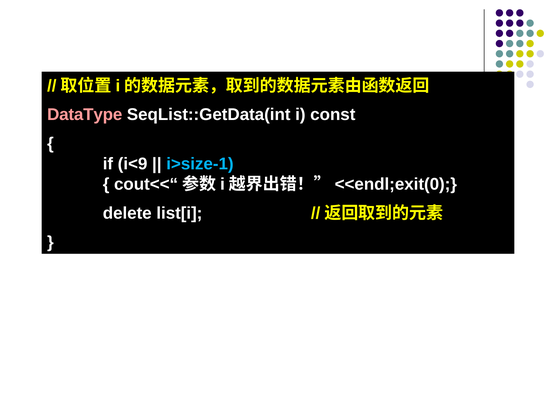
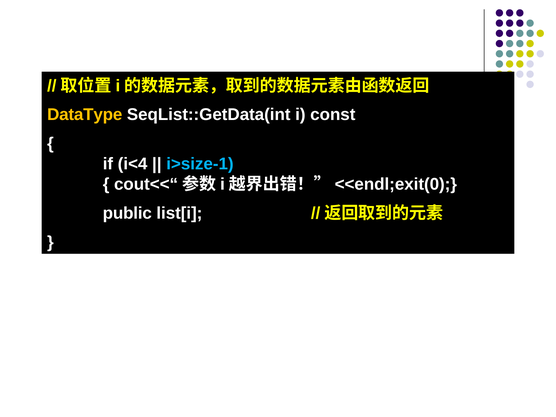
DataType colour: pink -> yellow
i<9: i<9 -> i<4
delete: delete -> public
